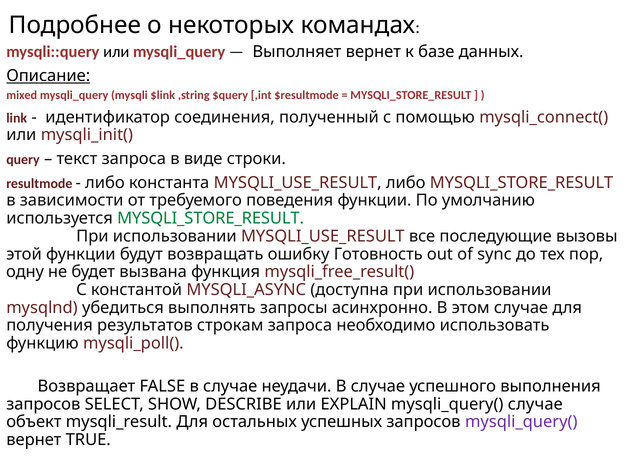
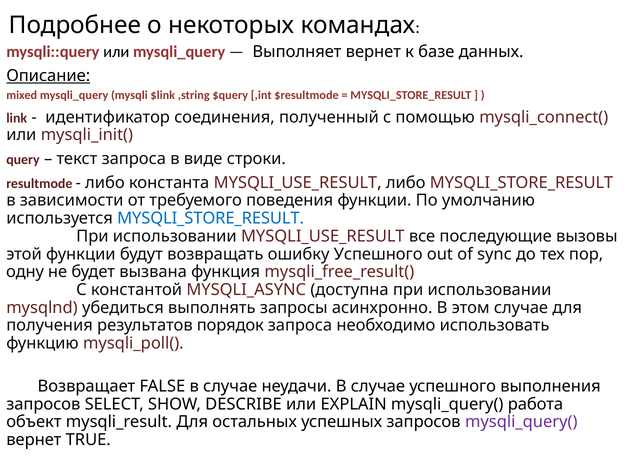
MYSQLI_STORE_RESULT at (211, 218) colour: green -> blue
ошибку Готовность: Готовность -> Успешного
строкам: строкам -> порядок
mysqli_query( случае: случае -> работа
